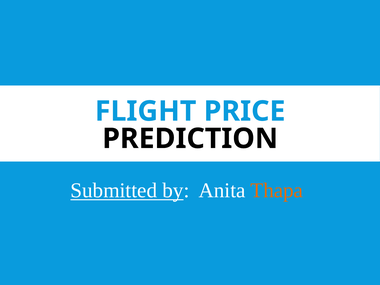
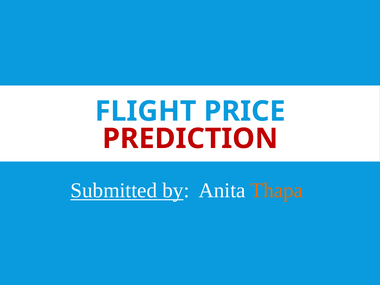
PREDICTION colour: black -> red
